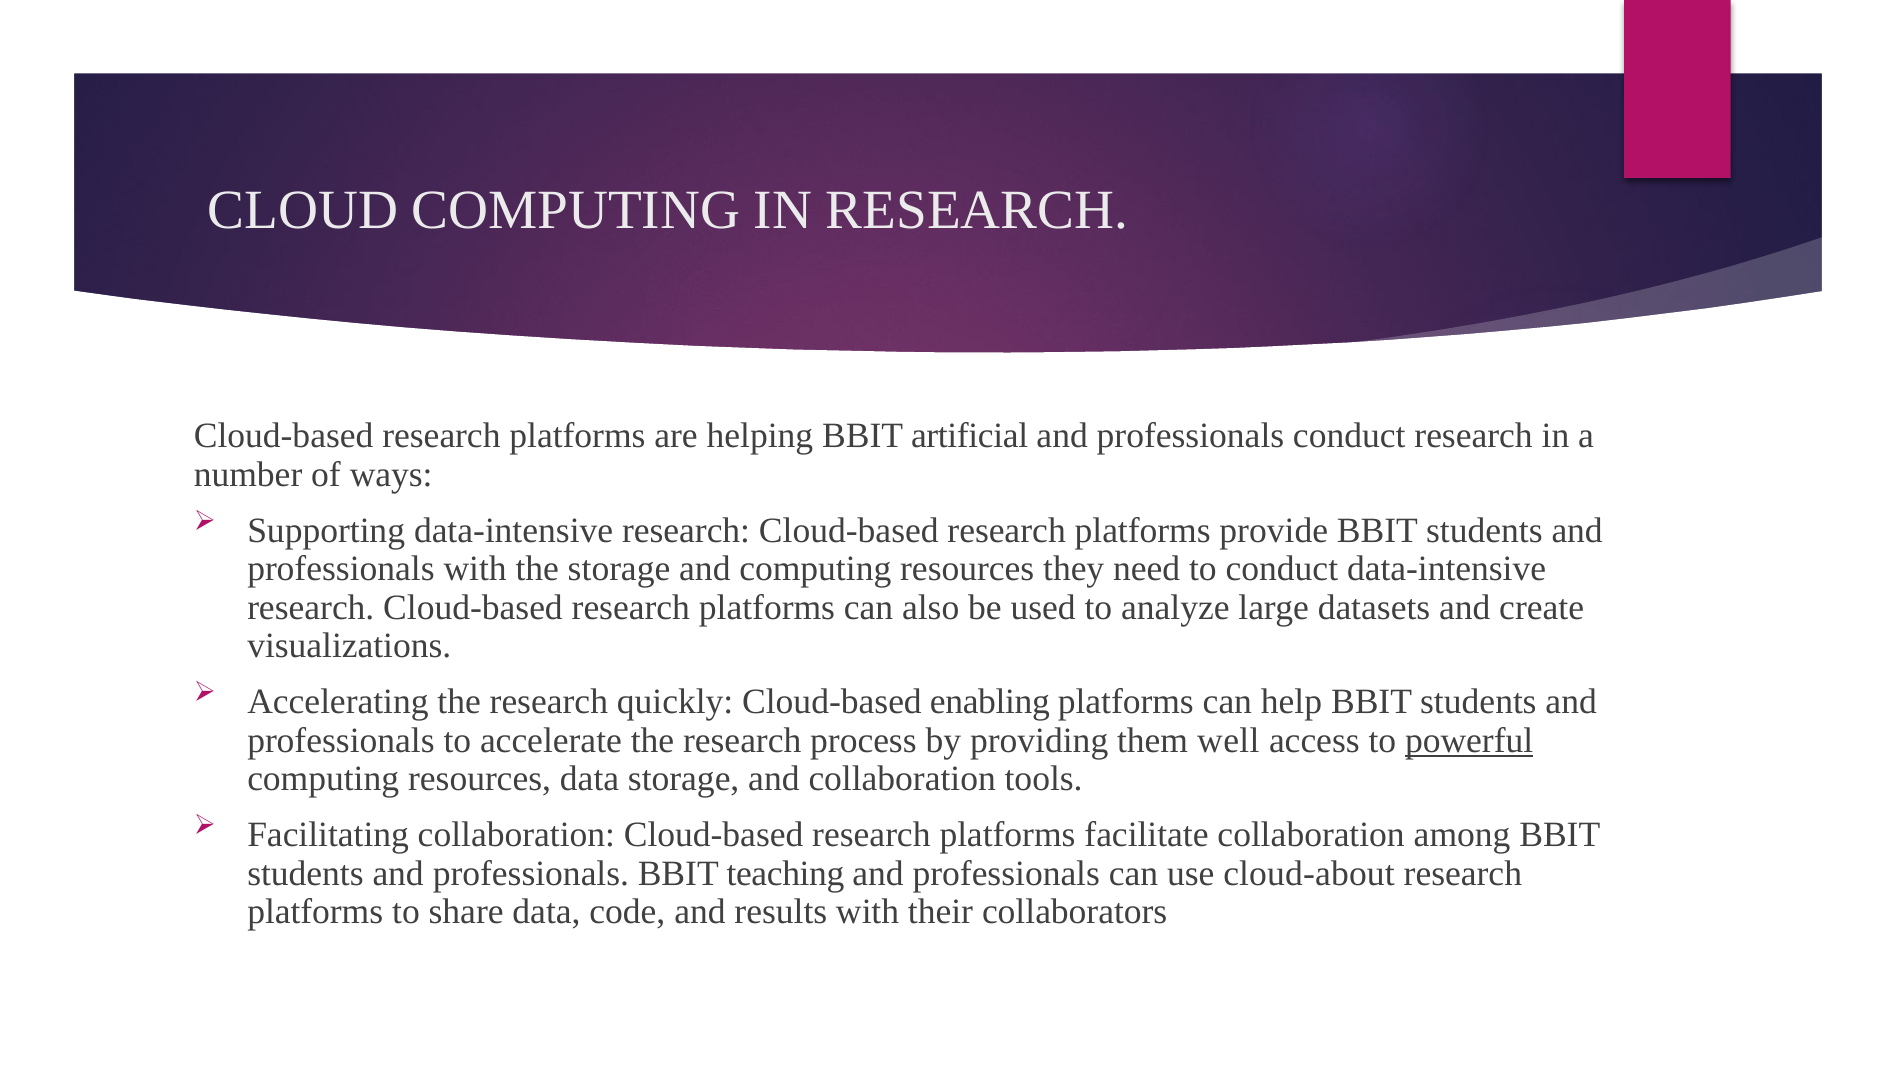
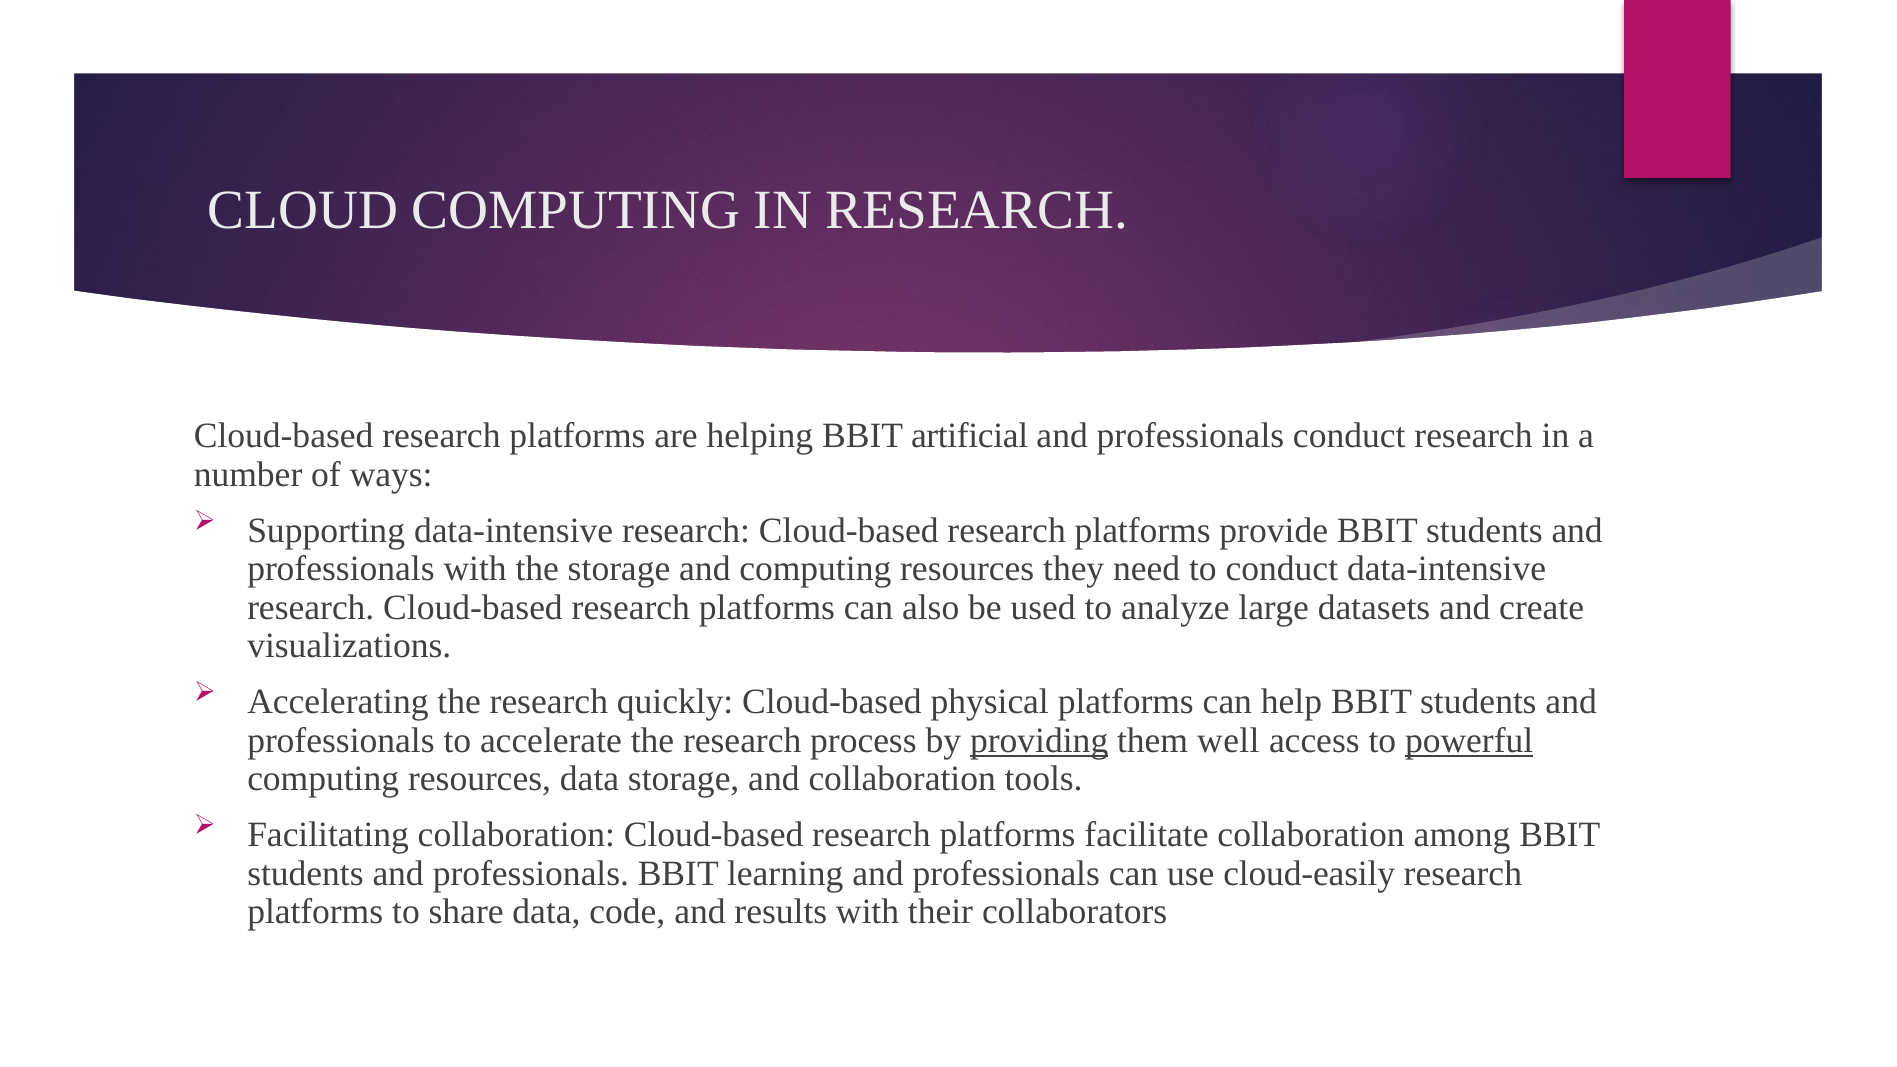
enabling: enabling -> physical
providing underline: none -> present
teaching: teaching -> learning
cloud-about: cloud-about -> cloud-easily
